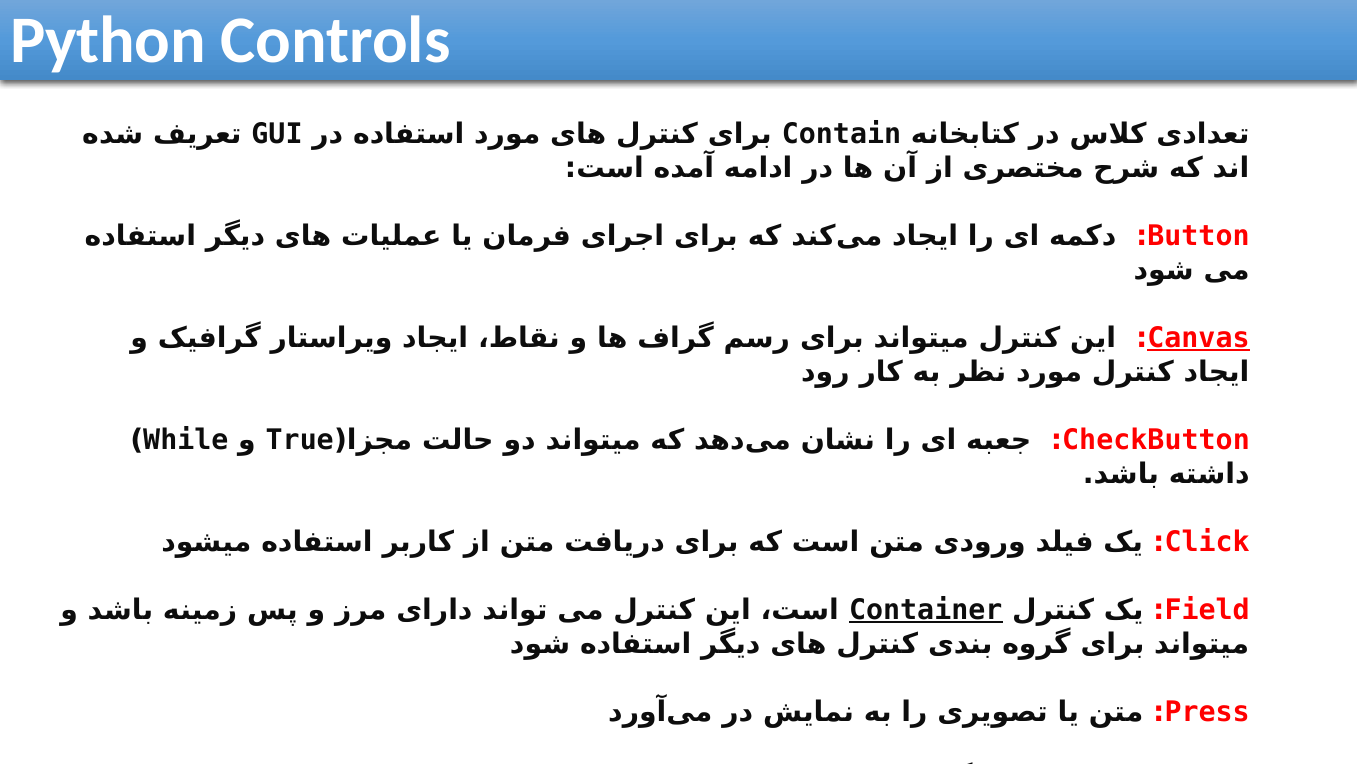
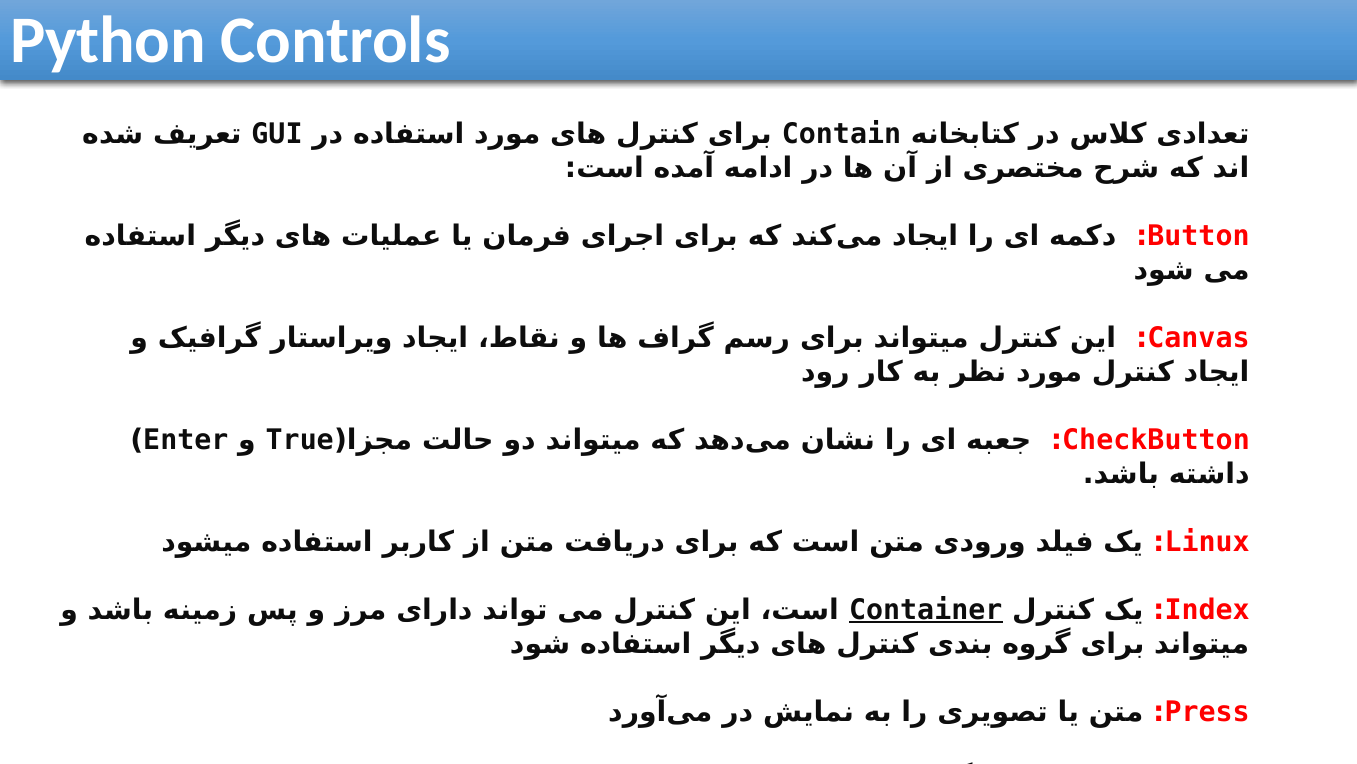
Canvas underline: present -> none
While: While -> Enter
Click: Click -> Linux
Field: Field -> Index
